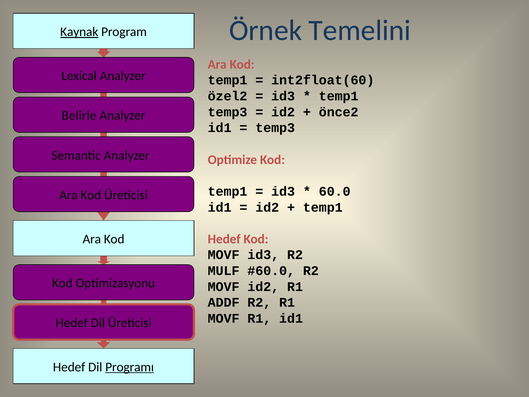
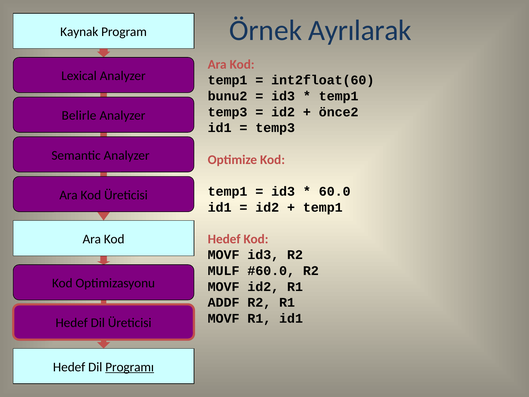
Temelini: Temelini -> Ayrılarak
Kaynak underline: present -> none
özel2: özel2 -> bunu2
